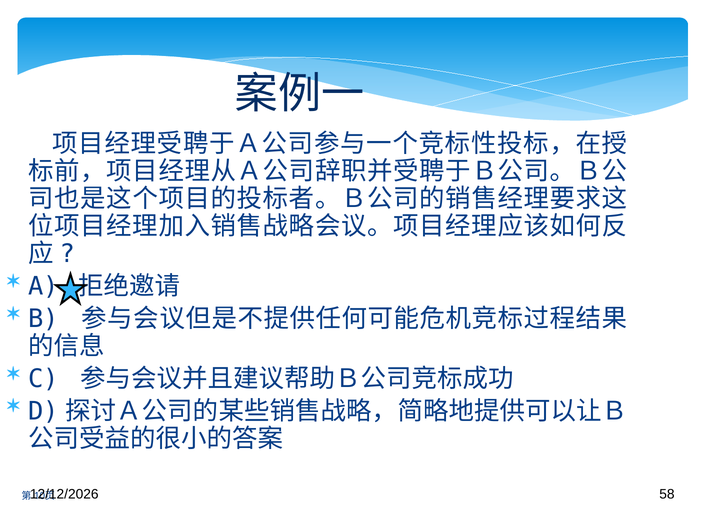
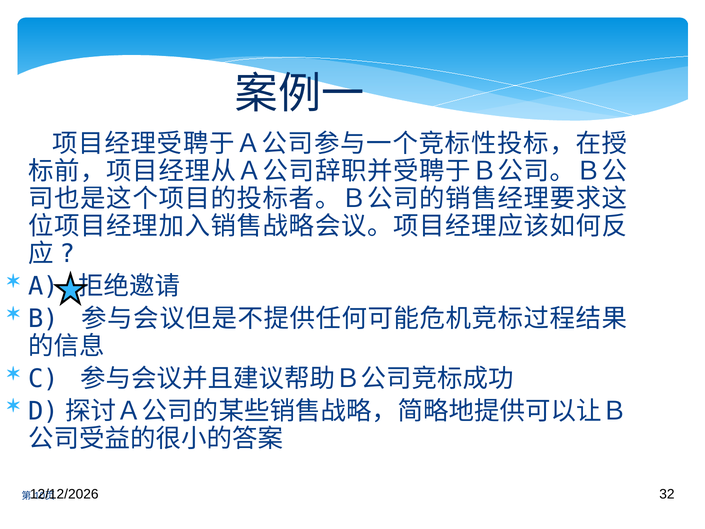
58: 58 -> 32
